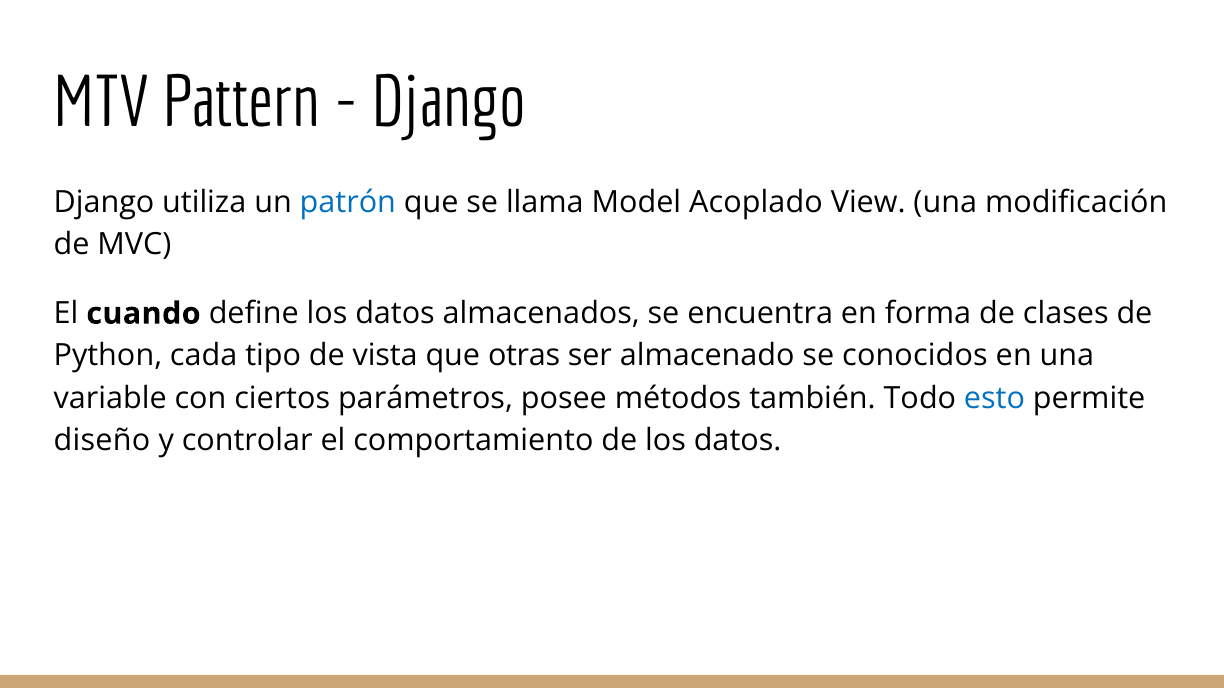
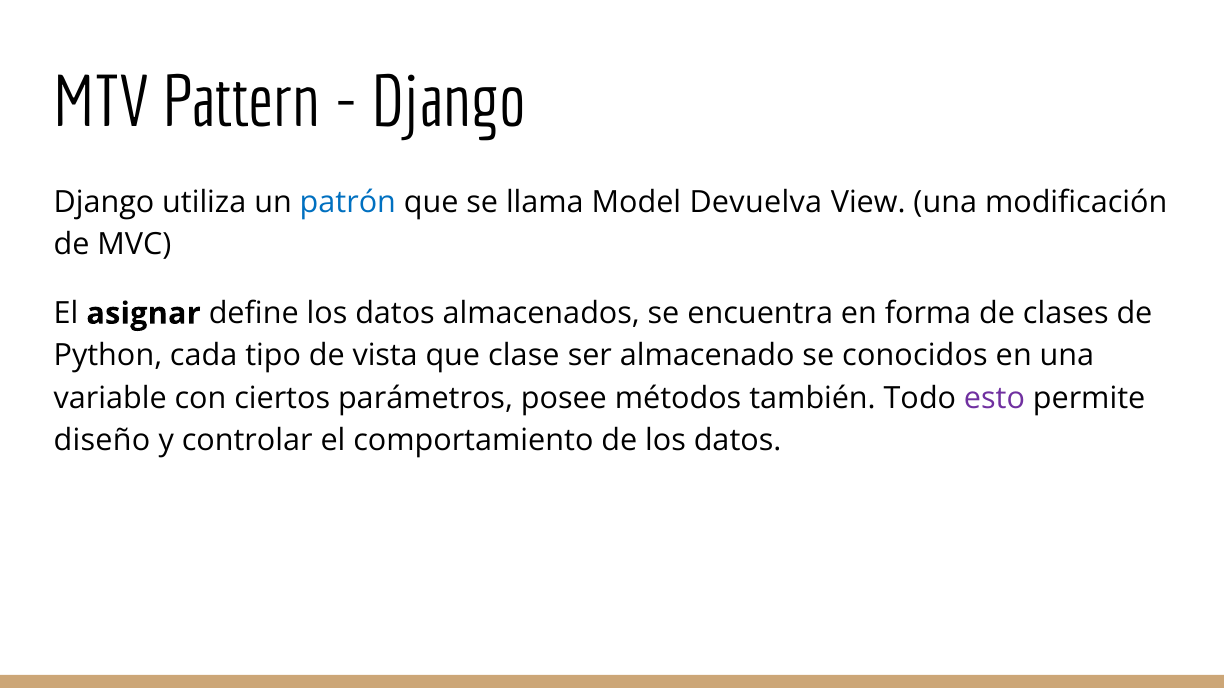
Acoplado: Acoplado -> Devuelva
cuando: cuando -> asignar
otras: otras -> clase
esto colour: blue -> purple
